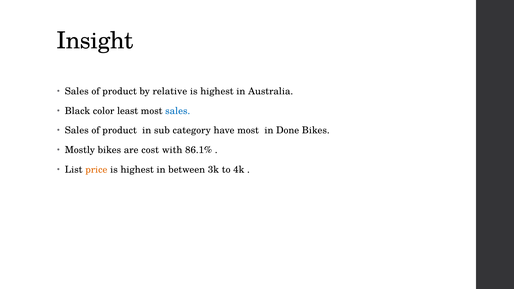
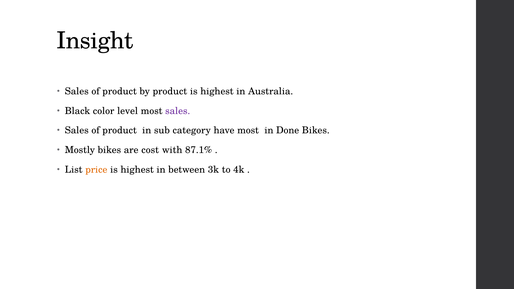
by relative: relative -> product
least: least -> level
sales at (178, 111) colour: blue -> purple
86.1%: 86.1% -> 87.1%
